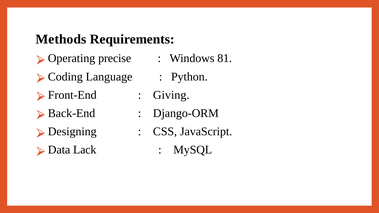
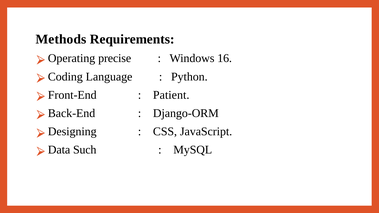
81: 81 -> 16
Giving: Giving -> Patient
Lack: Lack -> Such
